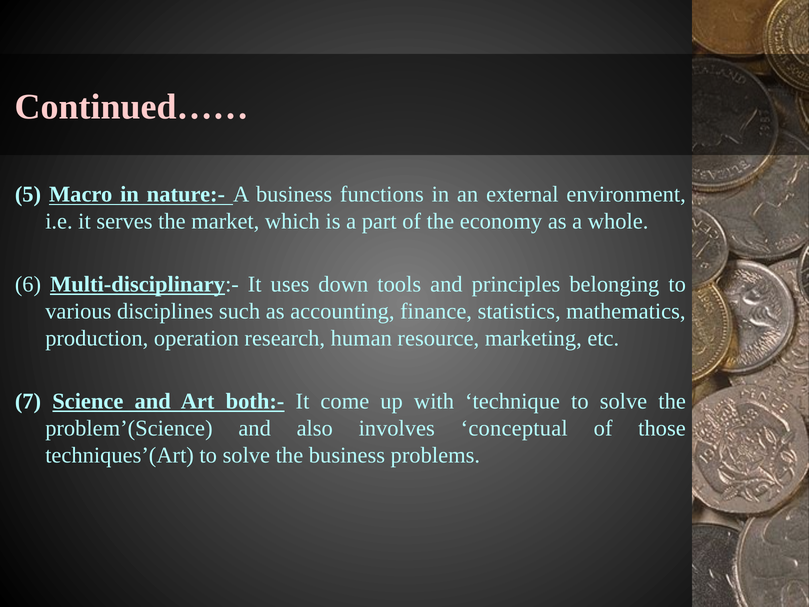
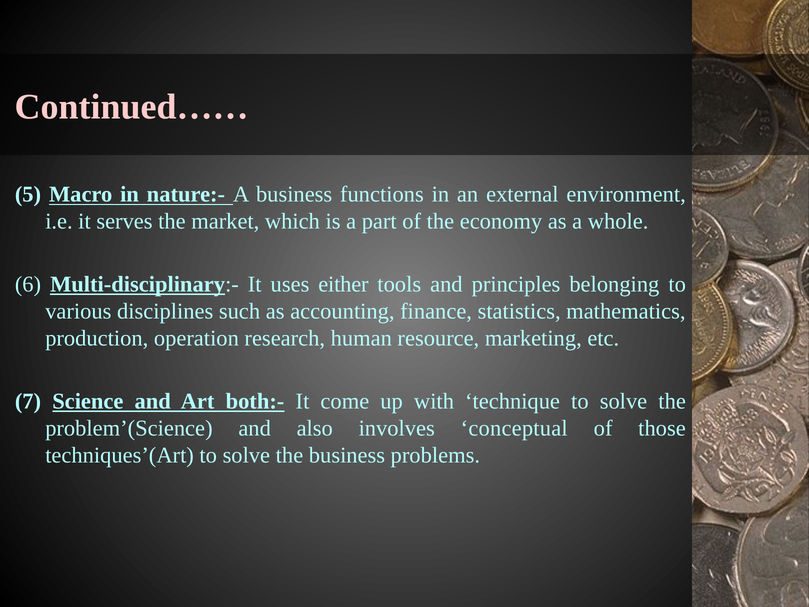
down: down -> either
